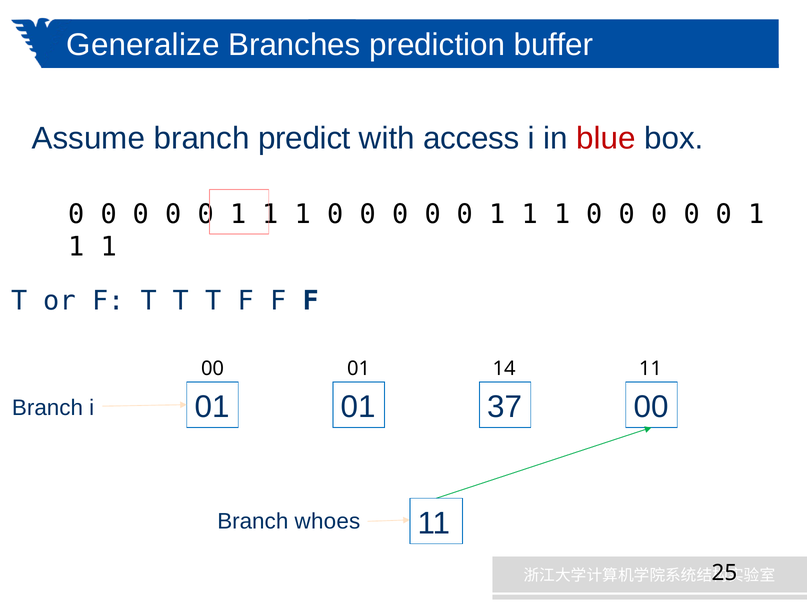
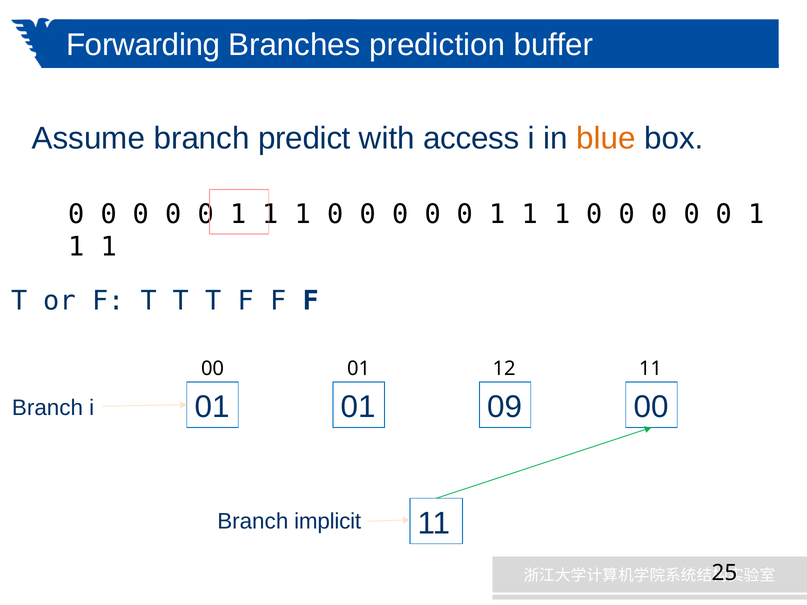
Generalize: Generalize -> Forwarding
blue colour: red -> orange
14: 14 -> 12
37: 37 -> 09
whoes: whoes -> implicit
